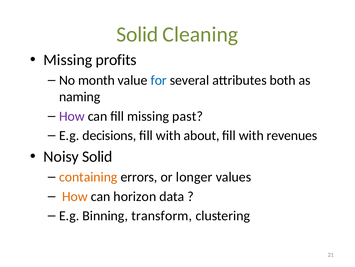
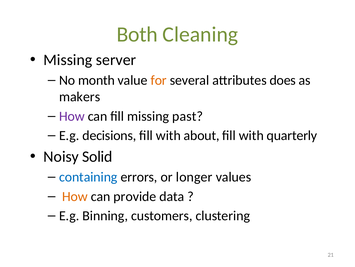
Solid at (137, 34): Solid -> Both
profits: profits -> server
for colour: blue -> orange
both: both -> does
naming: naming -> makers
revenues: revenues -> quarterly
containing colour: orange -> blue
horizon: horizon -> provide
transform: transform -> customers
